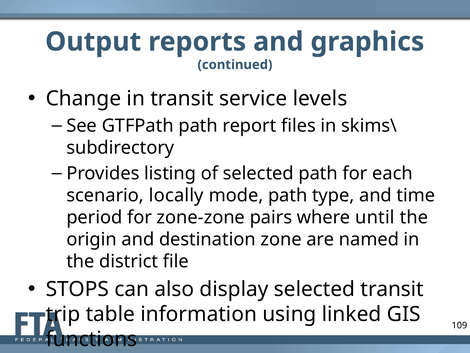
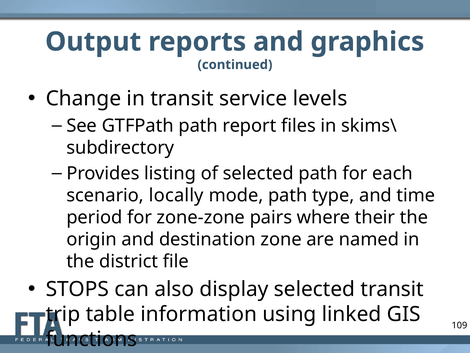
until: until -> their
